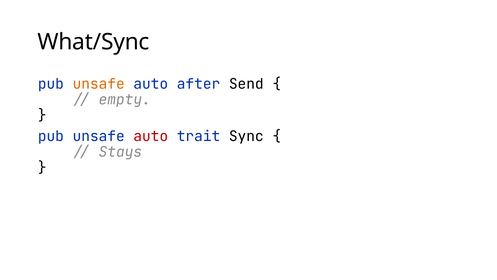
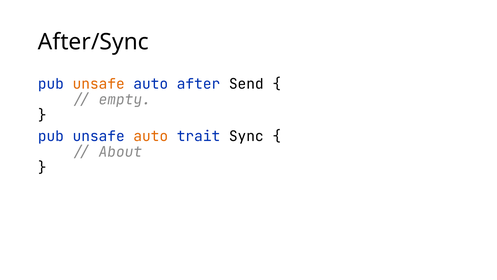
What/Sync: What/Sync -> After/Sync
auto at (151, 136) colour: red -> orange
Stays: Stays -> About
